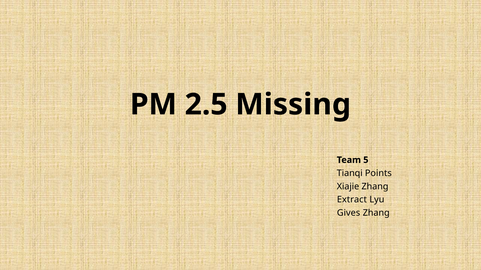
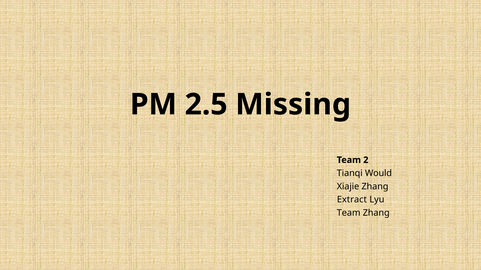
5: 5 -> 2
Points: Points -> Would
Gives at (349, 213): Gives -> Team
